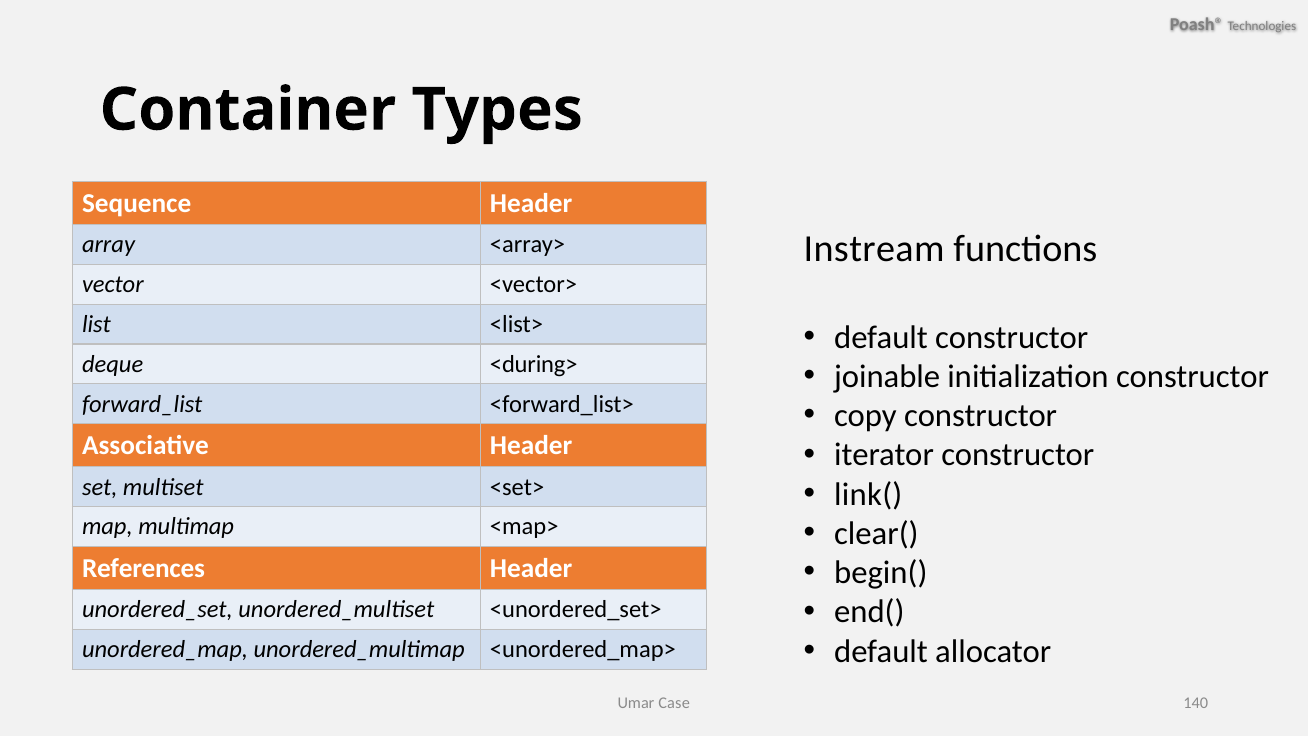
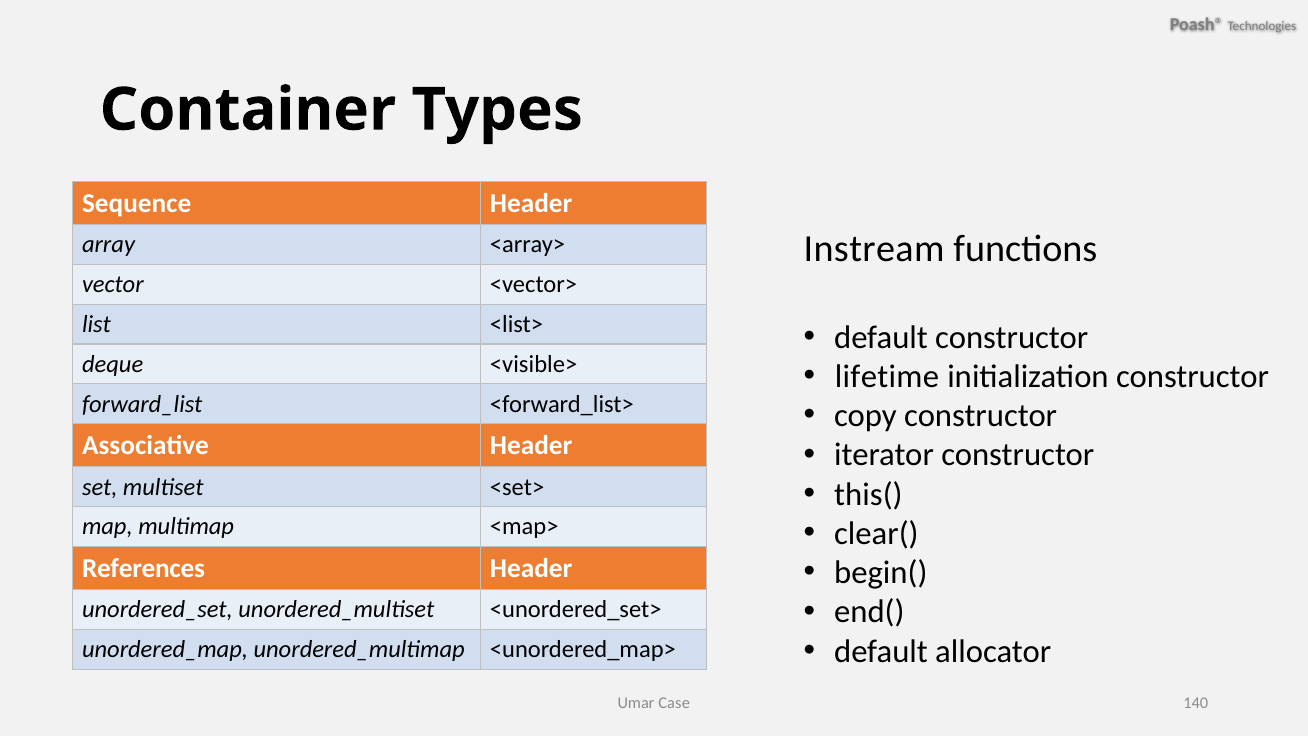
<during>: <during> -> <visible>
joinable: joinable -> lifetime
link(: link( -> this(
